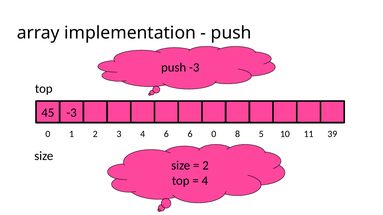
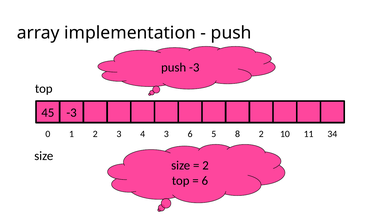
4 6: 6 -> 3
6 0: 0 -> 5
8 5: 5 -> 2
39: 39 -> 34
4 at (205, 181): 4 -> 6
